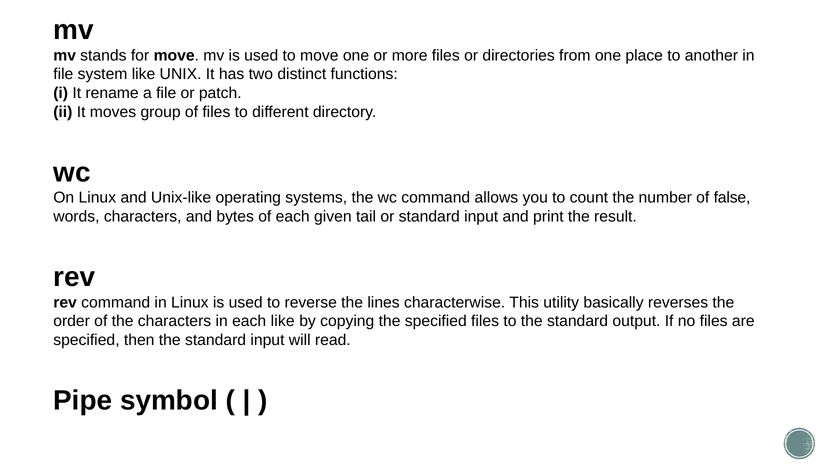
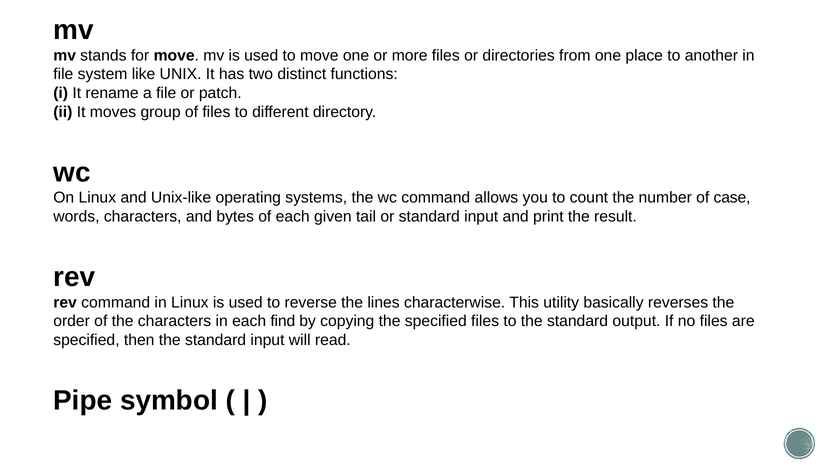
false: false -> case
each like: like -> find
